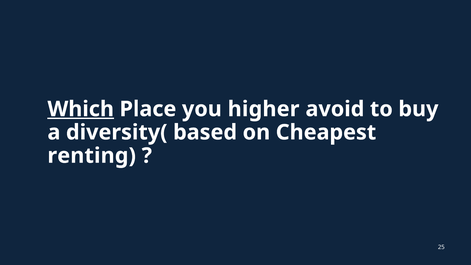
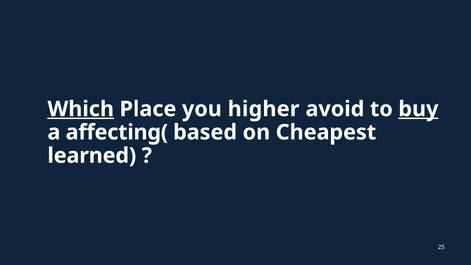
buy underline: none -> present
diversity(: diversity( -> affecting(
renting: renting -> learned
